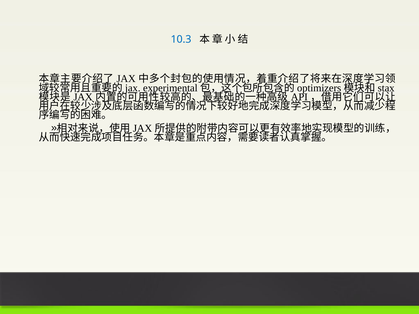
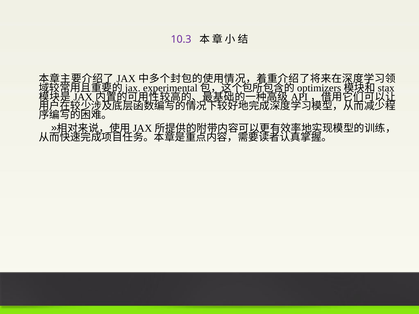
10.3 colour: blue -> purple
